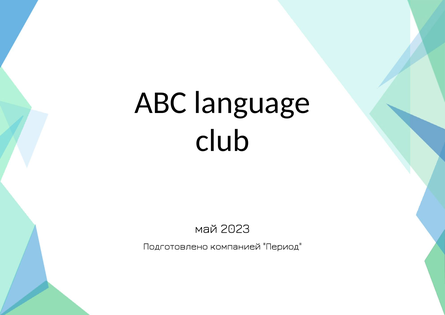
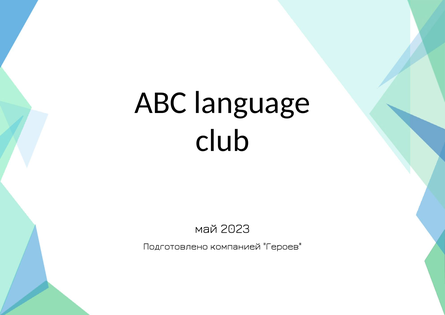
Период: Период -> Героев
